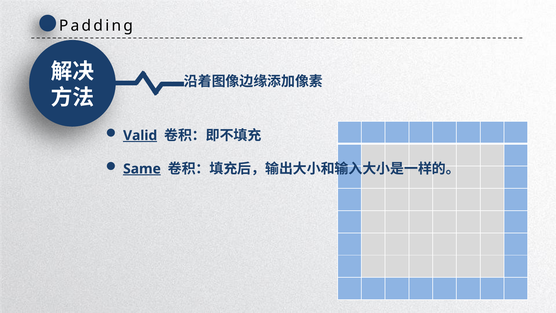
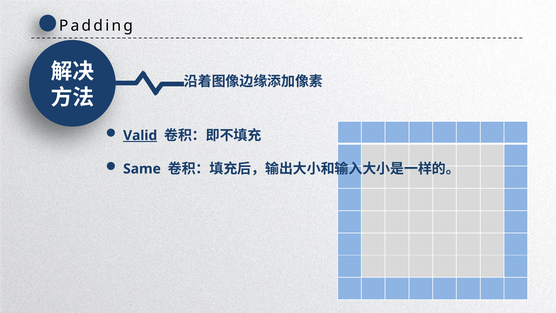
Same underline: present -> none
